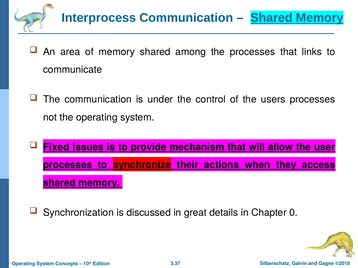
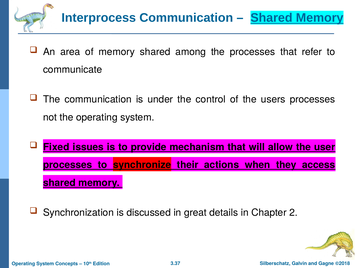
links: links -> refer
0: 0 -> 2
